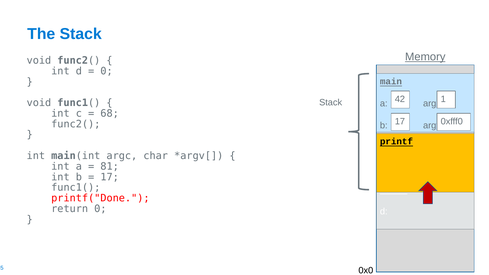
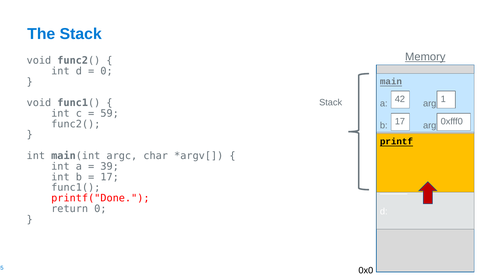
68: 68 -> 59
81: 81 -> 39
